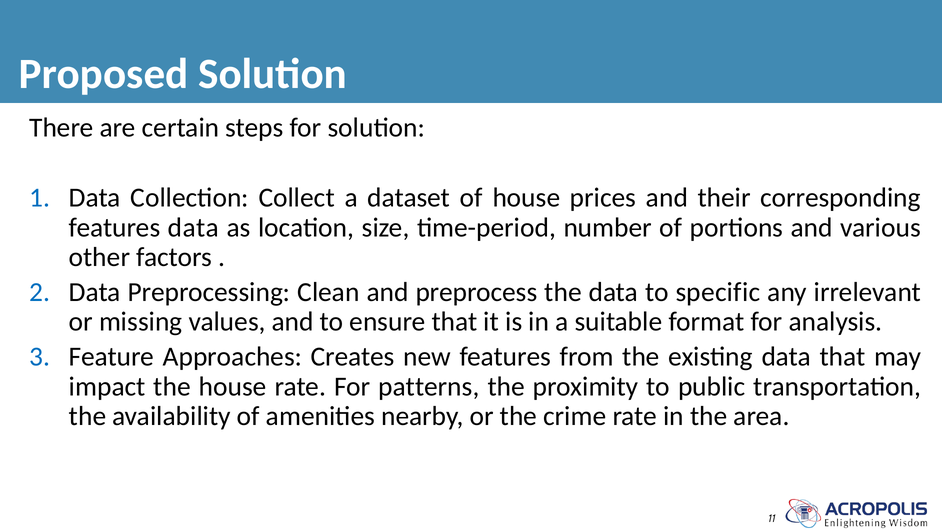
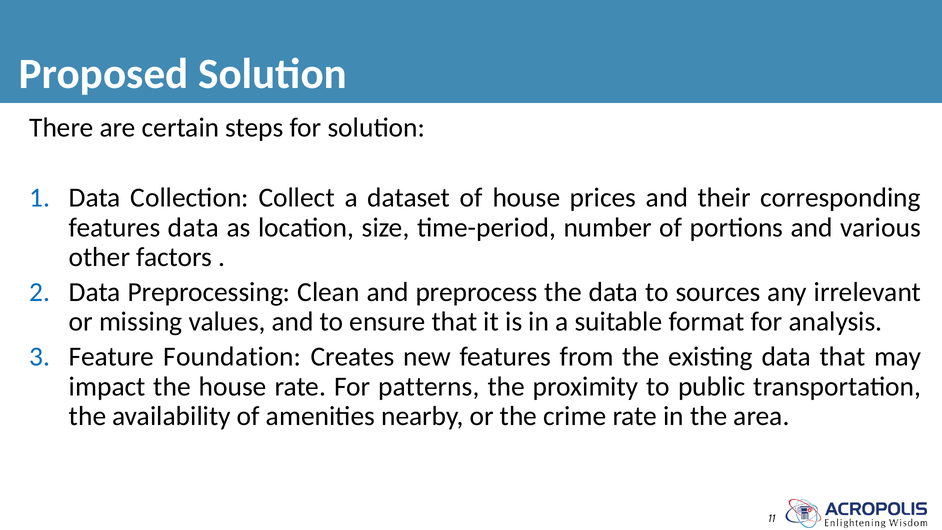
specific: specific -> sources
Approaches: Approaches -> Foundation
